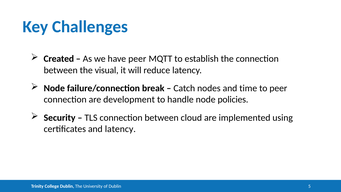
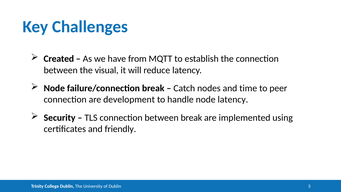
have peer: peer -> from
node policies: policies -> latency
between cloud: cloud -> break
and latency: latency -> friendly
